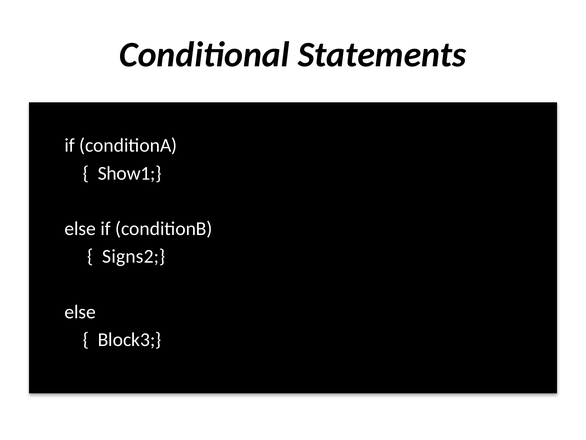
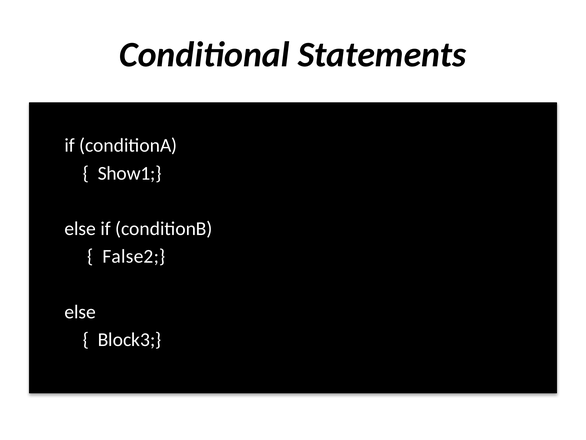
Signs2: Signs2 -> False2
